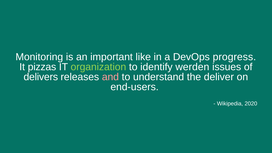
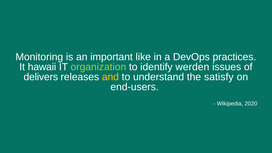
progress: progress -> practices
pizzas: pizzas -> hawaii
and colour: pink -> yellow
deliver: deliver -> satisfy
